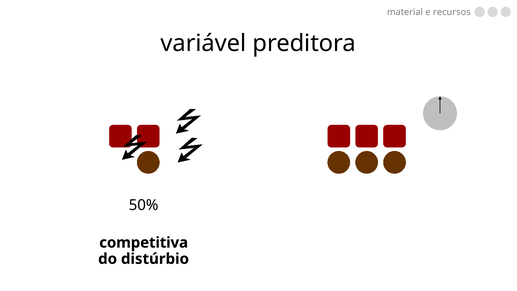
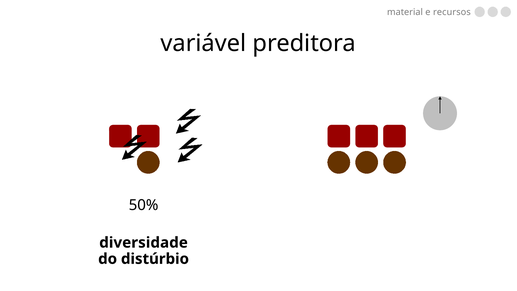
competitiva: competitiva -> diversidade
